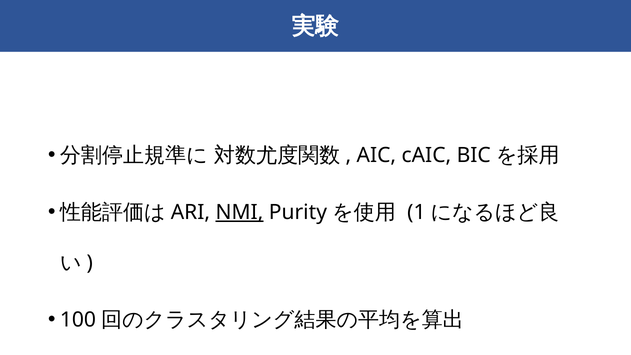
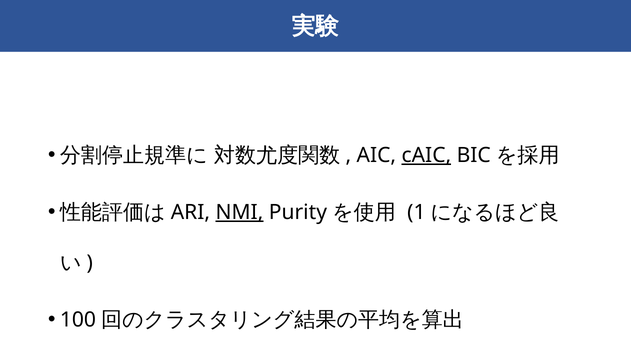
cAIC underline: none -> present
